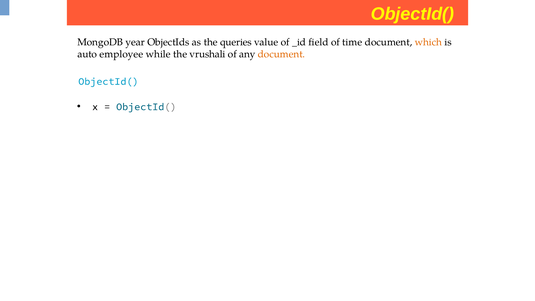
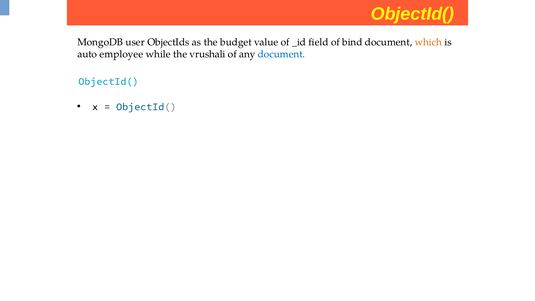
year: year -> user
queries: queries -> budget
time: time -> bind
document at (281, 54) colour: orange -> blue
